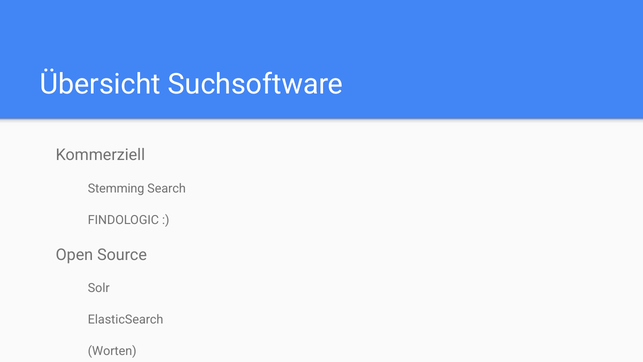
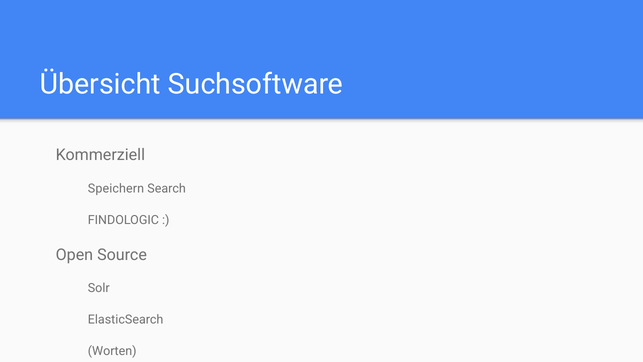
Stemming: Stemming -> Speichern
